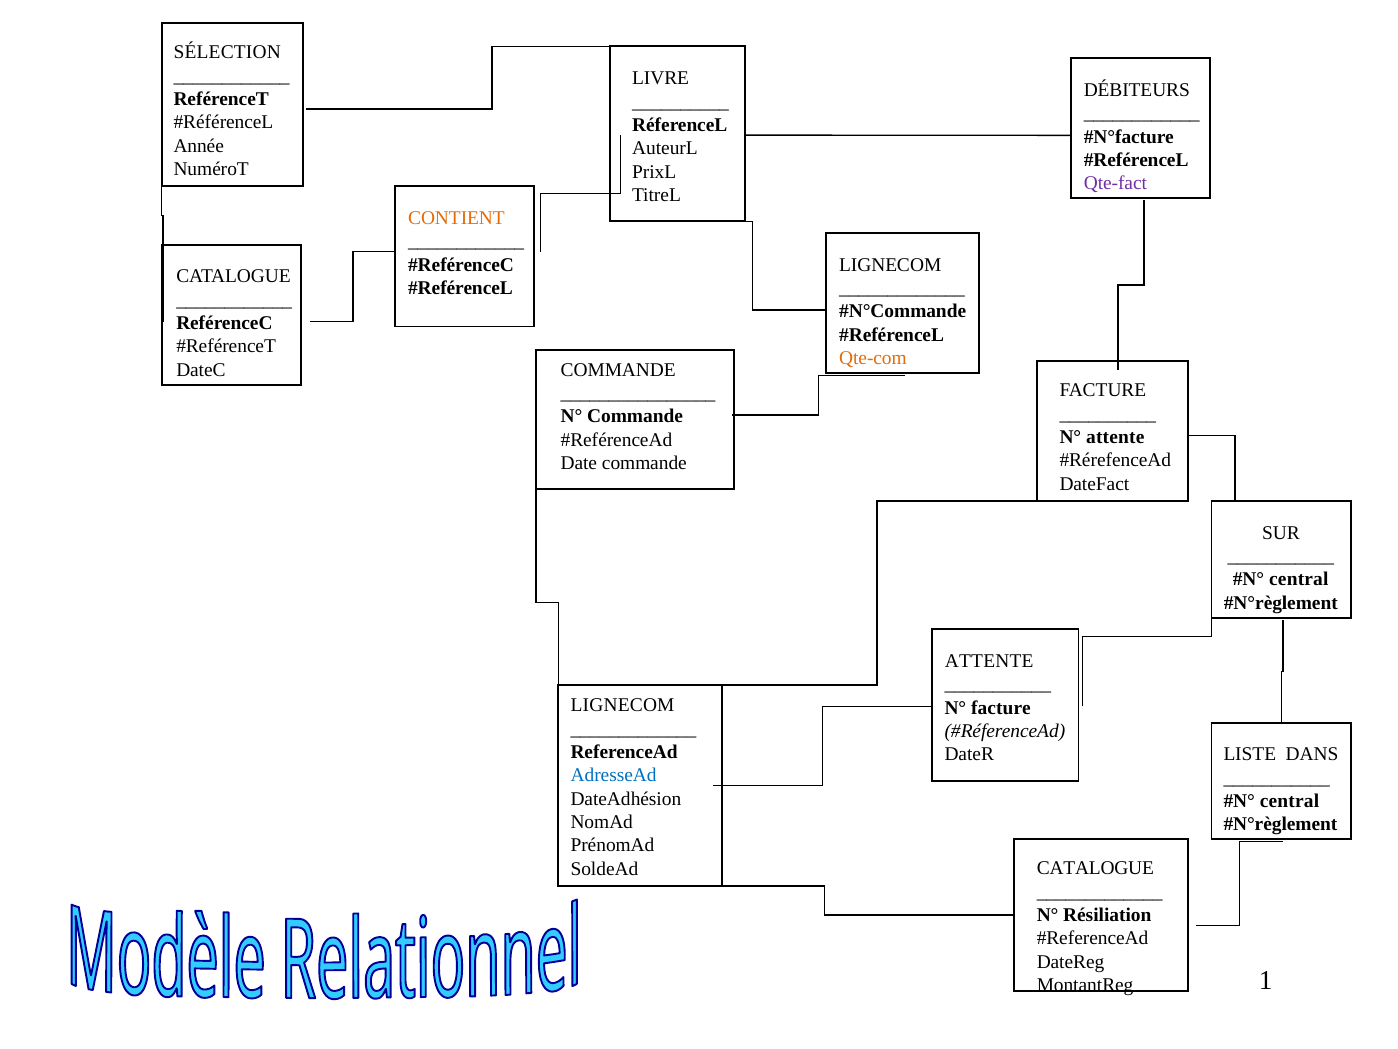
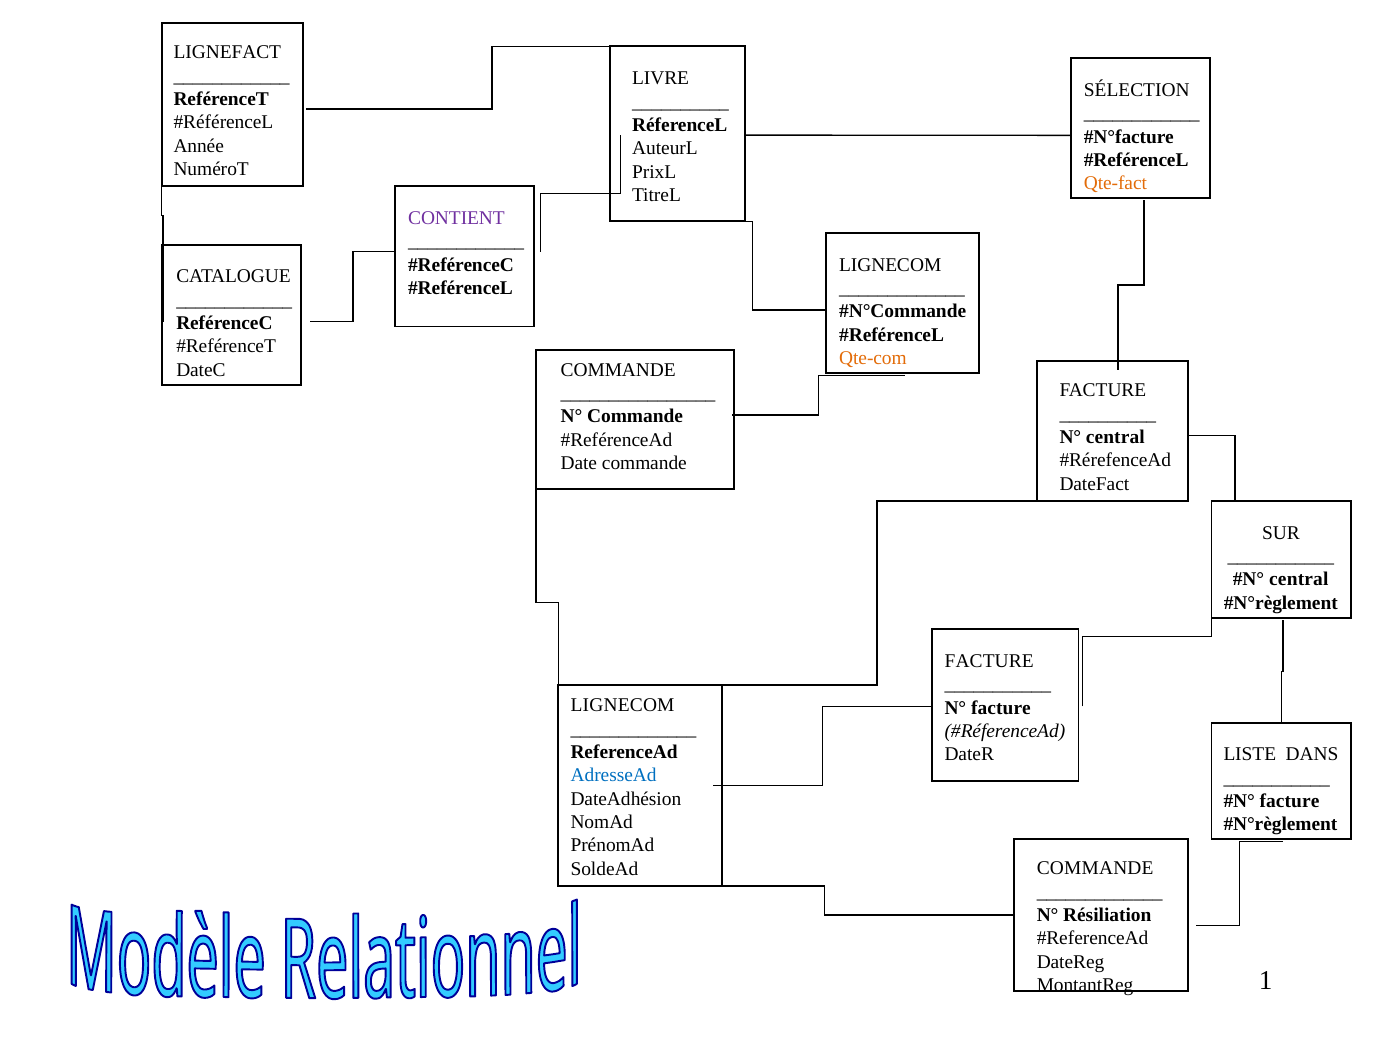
SÉLECTION: SÉLECTION -> LIGNEFACT
DÉBITEURS: DÉBITEURS -> SÉLECTION
Qte-fact colour: purple -> orange
CONTIENT colour: orange -> purple
N° attente: attente -> central
ATTENTE at (989, 661): ATTENTE -> FACTURE
central at (1289, 801): central -> facture
CATALOGUE at (1095, 868): CATALOGUE -> COMMANDE
